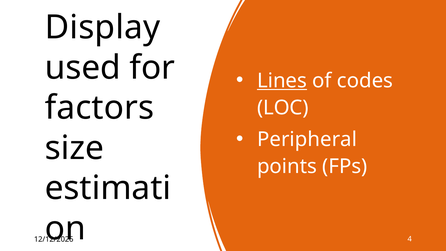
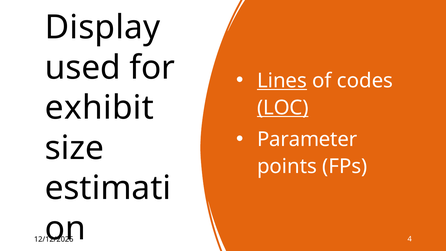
factors: factors -> exhibit
LOC underline: none -> present
Peripheral: Peripheral -> Parameter
